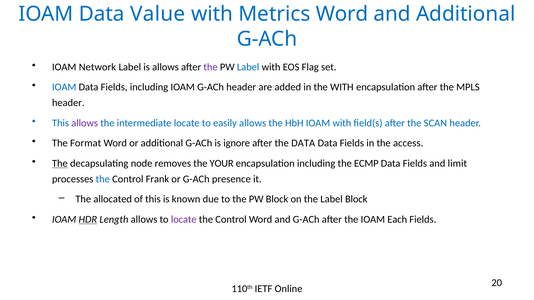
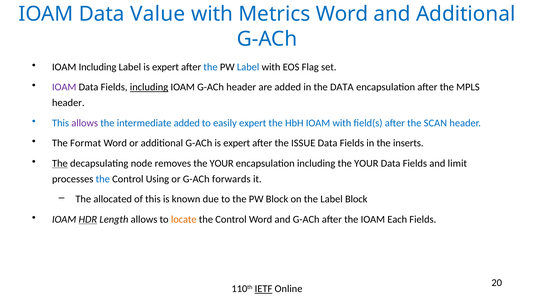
IOAM Network: Network -> Including
Label is allows: allows -> expert
the at (211, 67) colour: purple -> blue
IOAM at (64, 87) colour: blue -> purple
including at (149, 87) underline: none -> present
the WITH: WITH -> DATA
intermediate locate: locate -> added
easily allows: allows -> expert
G-ACh is ignore: ignore -> expert
the DATA: DATA -> ISSUE
access: access -> inserts
including the ECMP: ECMP -> YOUR
Frank: Frank -> Using
presence: presence -> forwards
locate at (184, 220) colour: purple -> orange
IETF underline: none -> present
